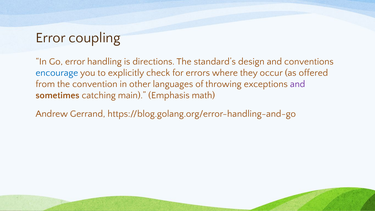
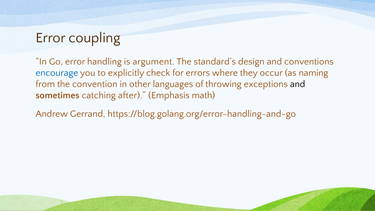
directions: directions -> argument
offered: offered -> naming
and at (298, 84) colour: purple -> black
main: main -> after
